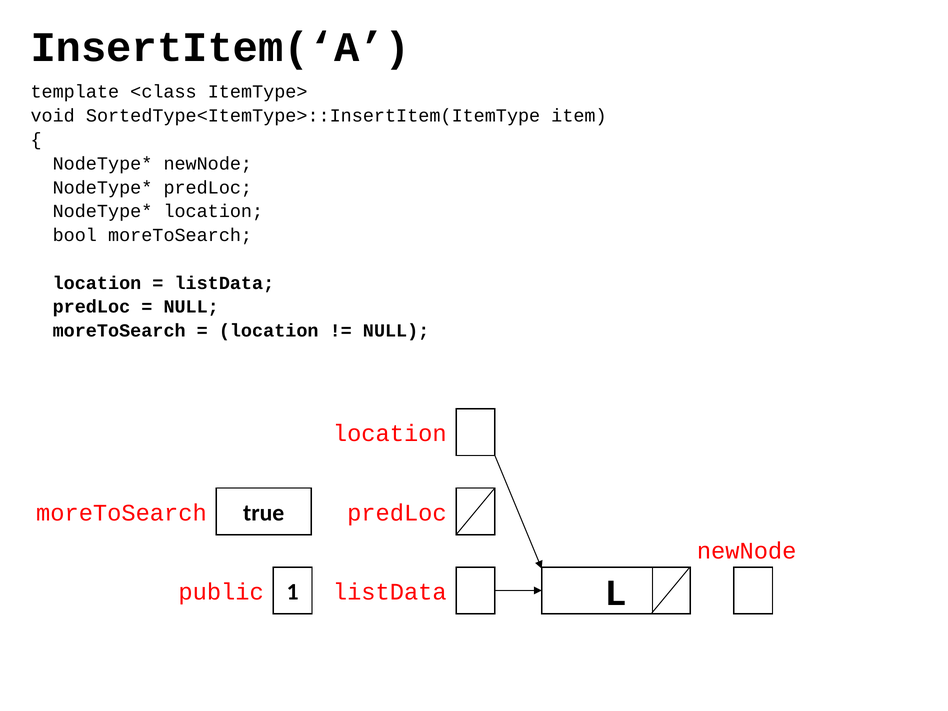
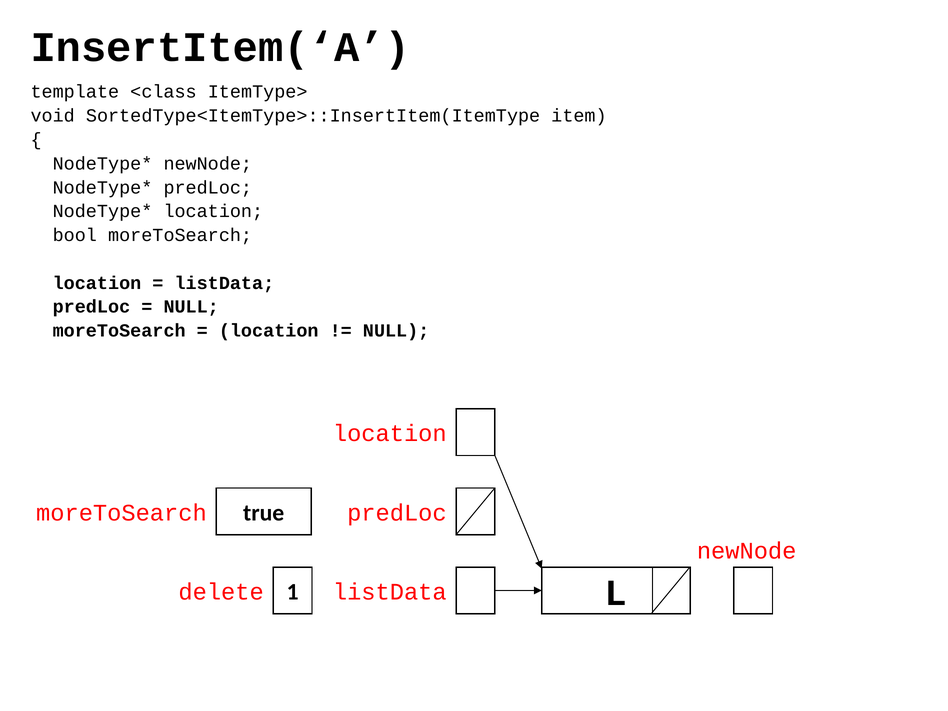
public: public -> delete
